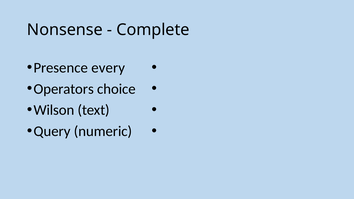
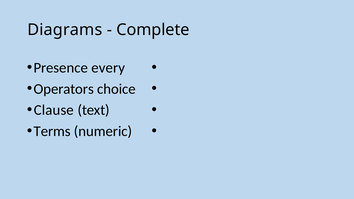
Nonsense: Nonsense -> Diagrams
Wilson: Wilson -> Clause
Query: Query -> Terms
